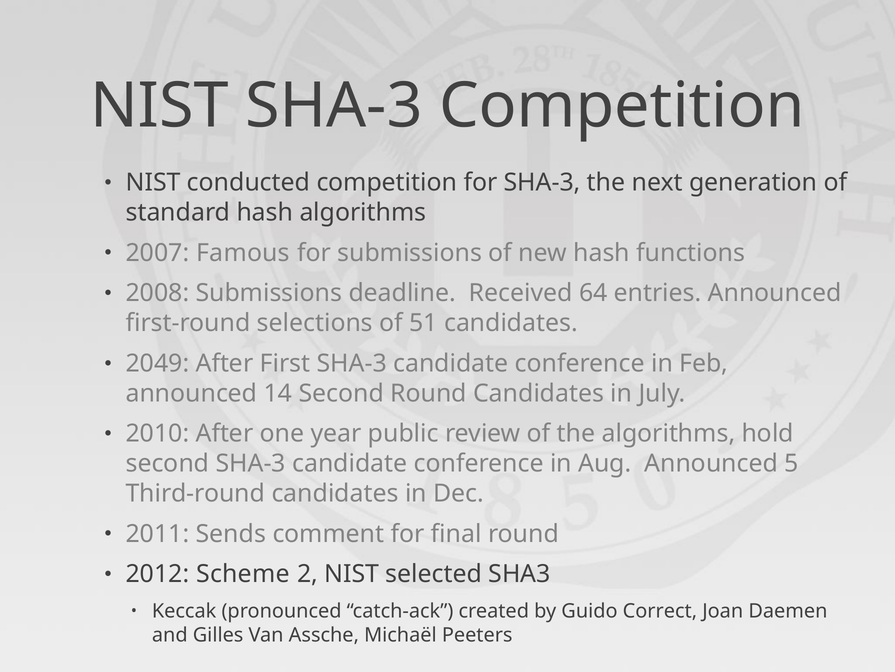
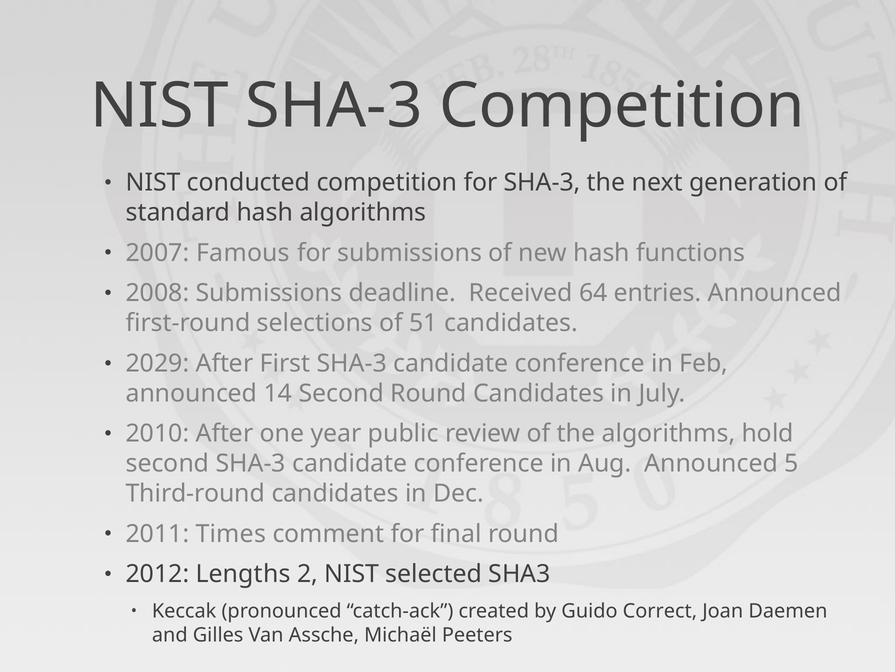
2049: 2049 -> 2029
Sends: Sends -> Times
Scheme: Scheme -> Lengths
